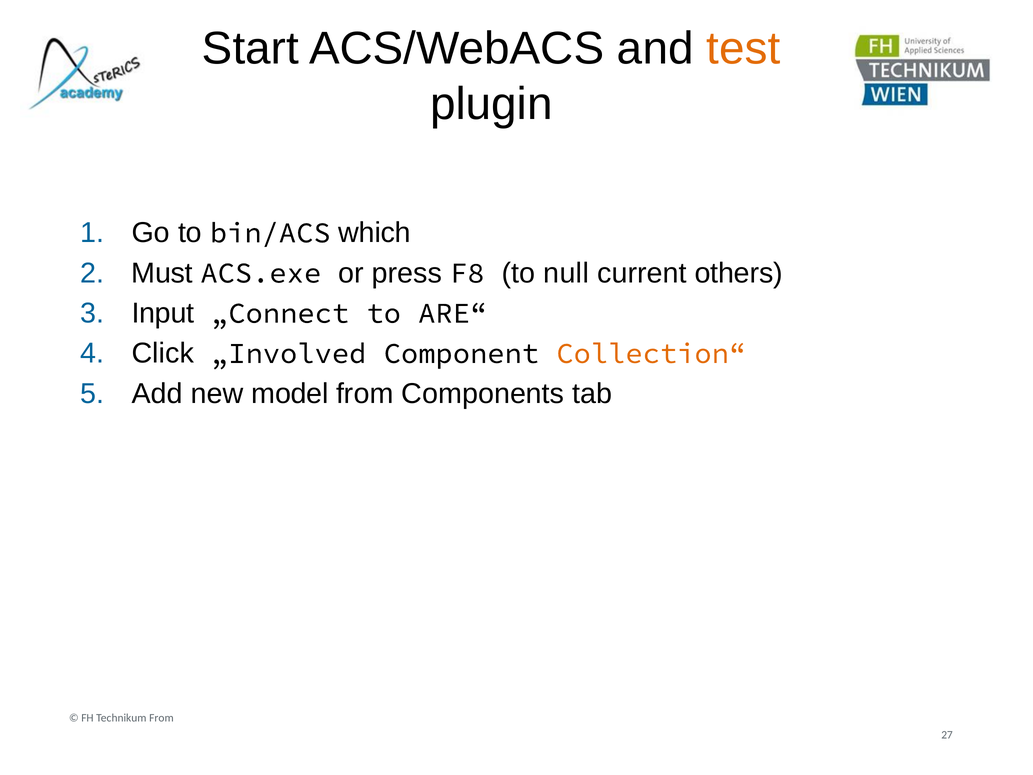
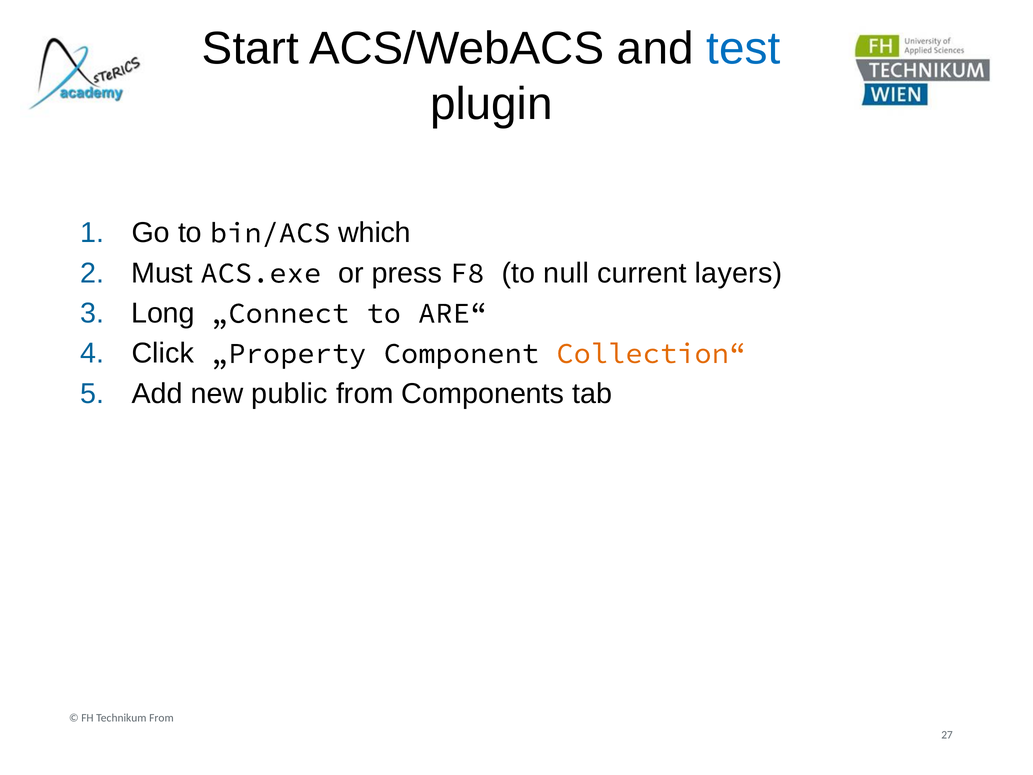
test colour: orange -> blue
others: others -> layers
Input: Input -> Long
„Involved: „Involved -> „Property
model: model -> public
